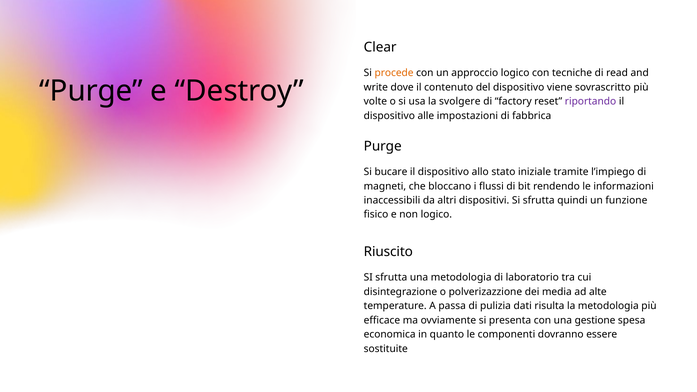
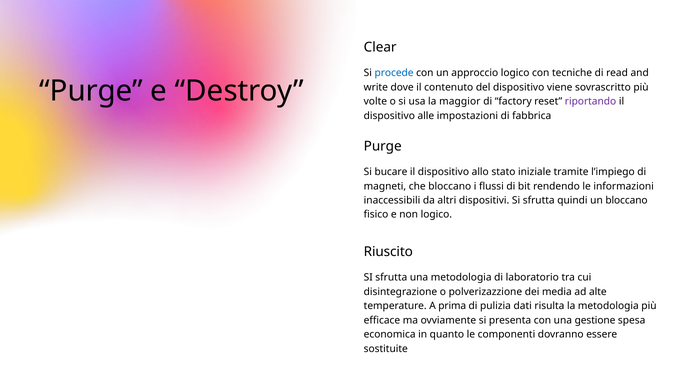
procede colour: orange -> blue
svolgere: svolgere -> maggior
un funzione: funzione -> bloccano
passa: passa -> prima
